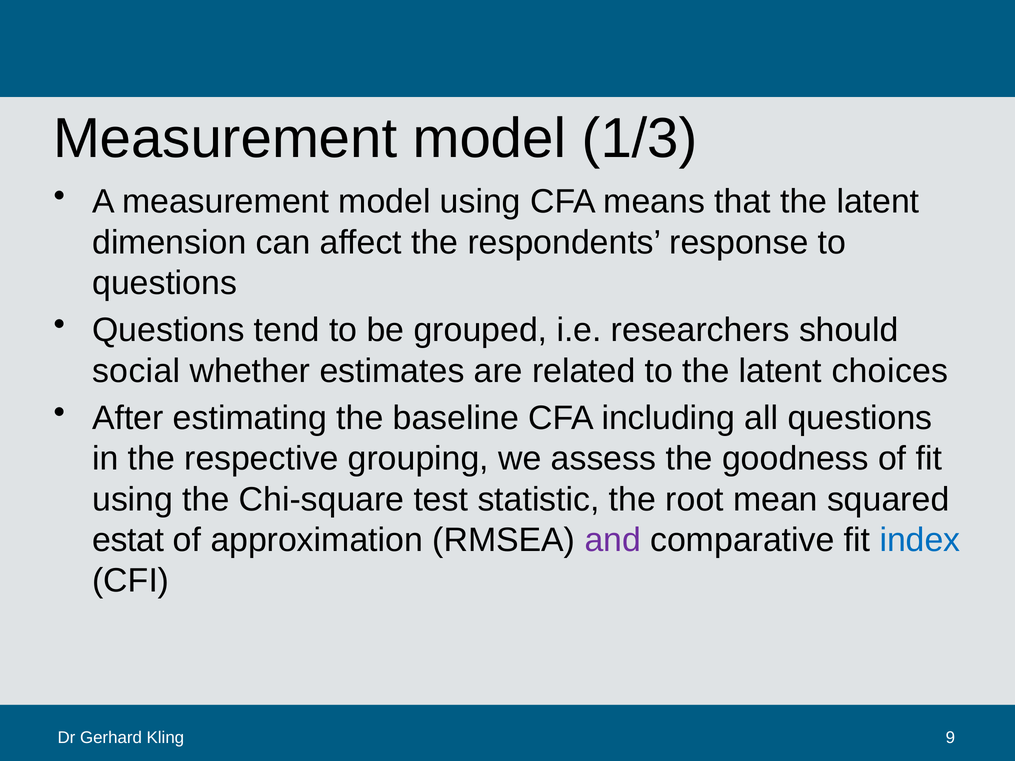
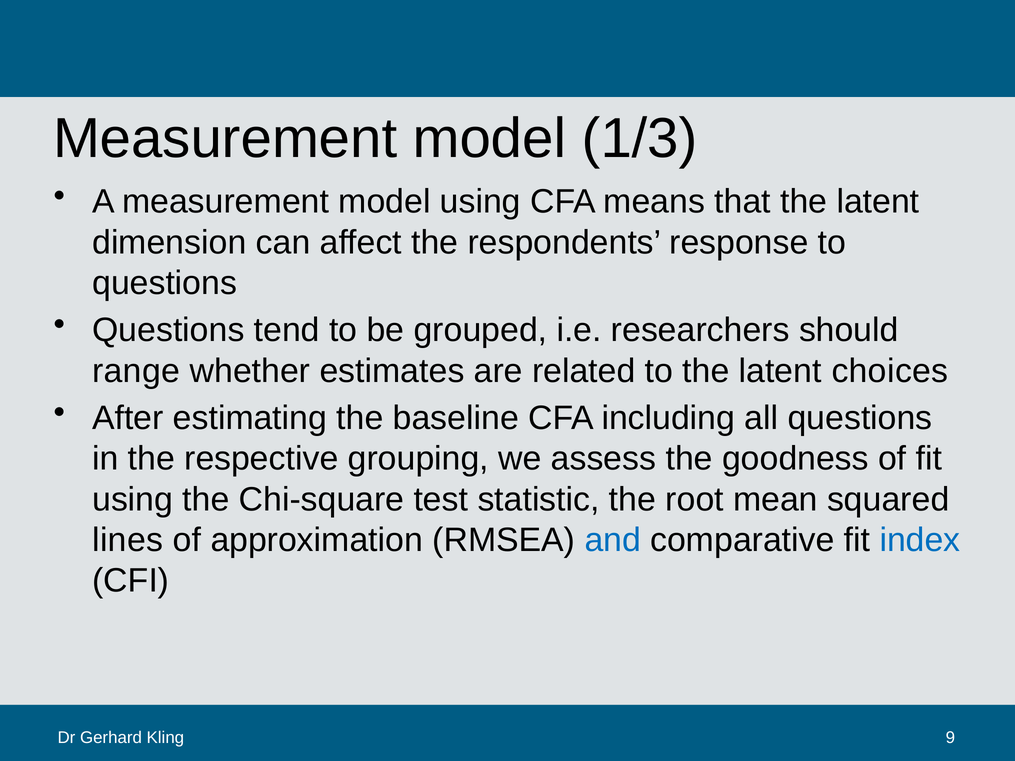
social: social -> range
estat: estat -> lines
and colour: purple -> blue
